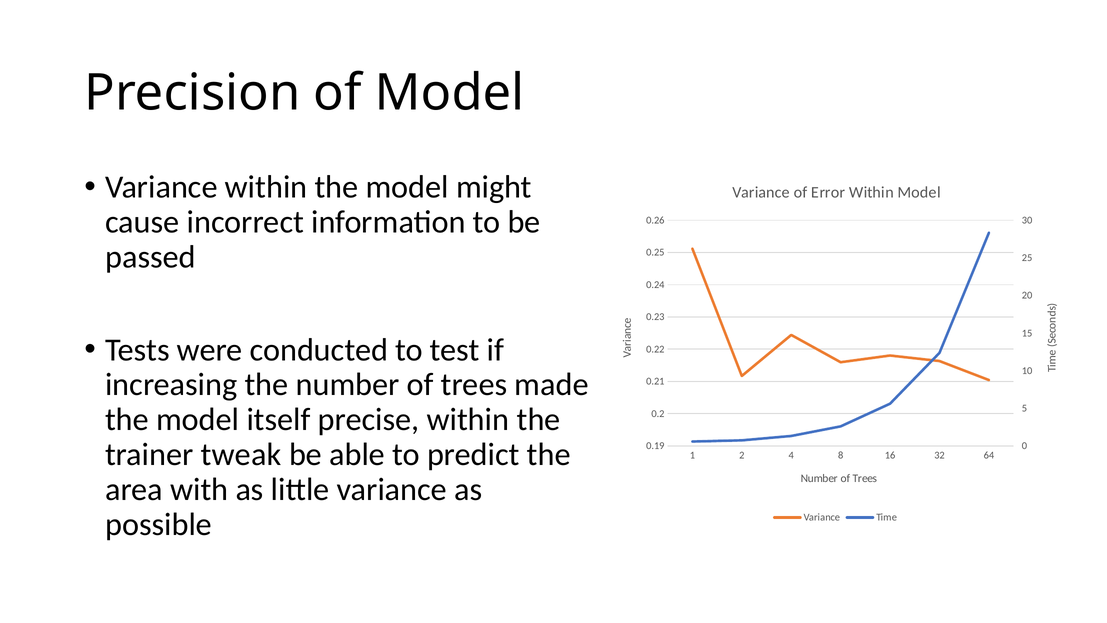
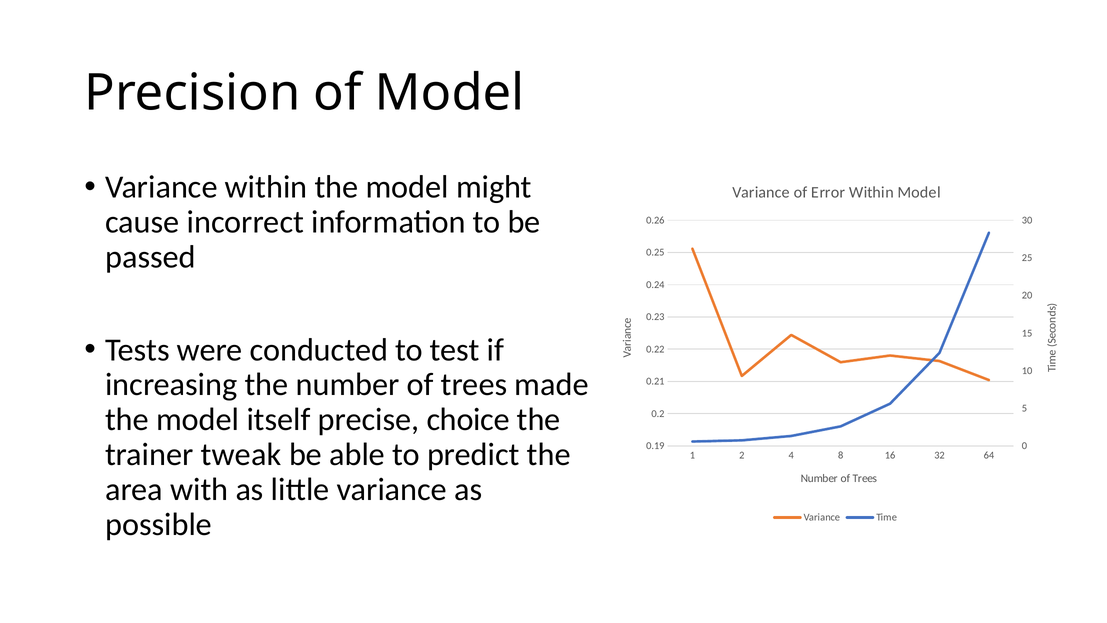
precise within: within -> choice
